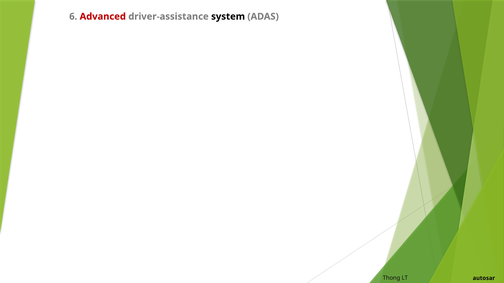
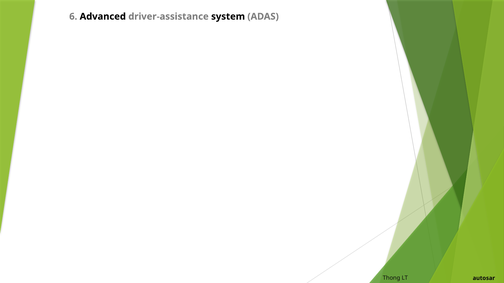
Advanced colour: red -> black
